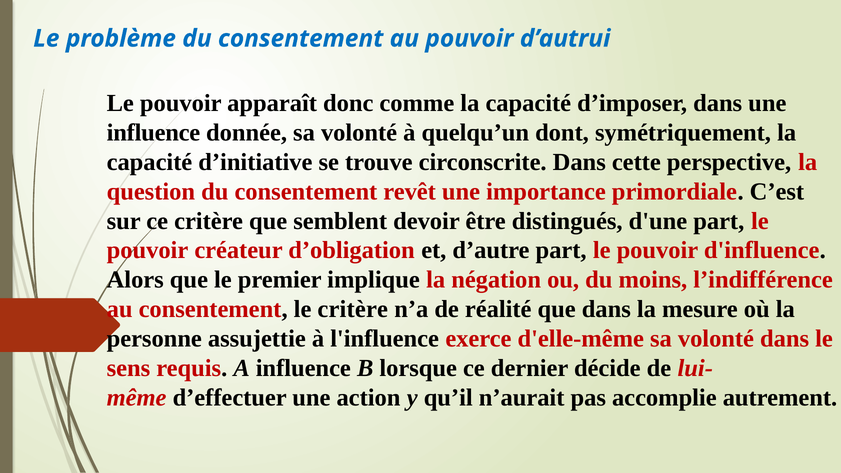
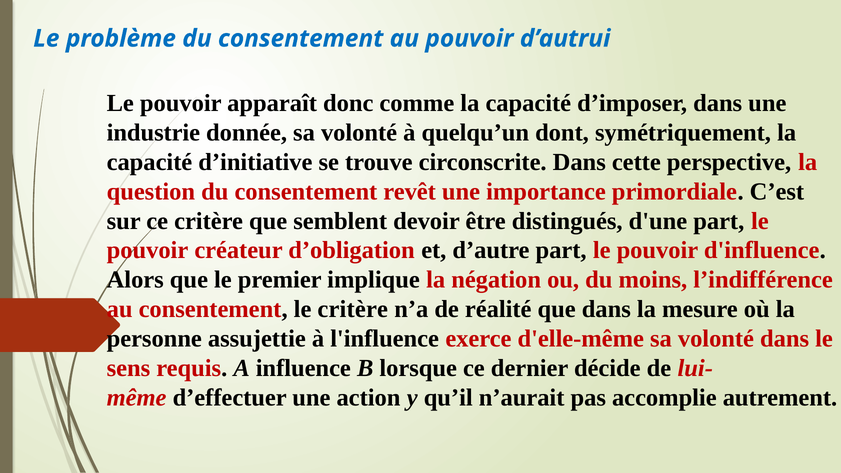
influence at (153, 133): influence -> industrie
